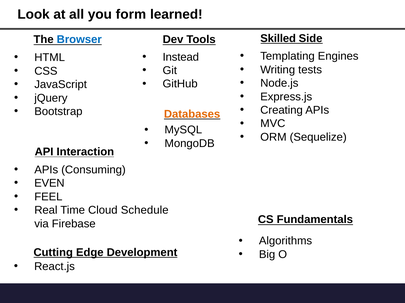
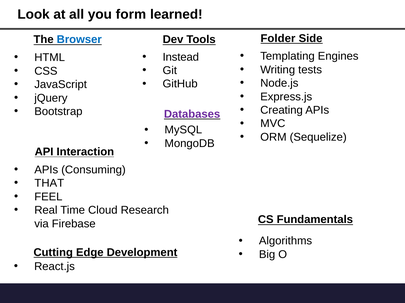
Skilled: Skilled -> Folder
Databases colour: orange -> purple
EVEN: EVEN -> THAT
Schedule: Schedule -> Research
